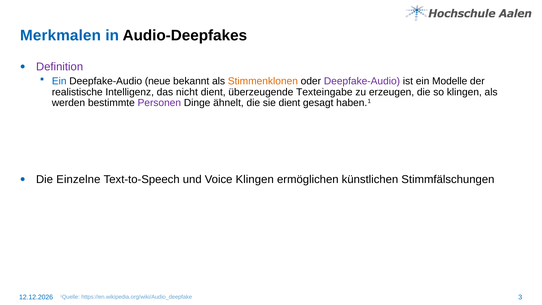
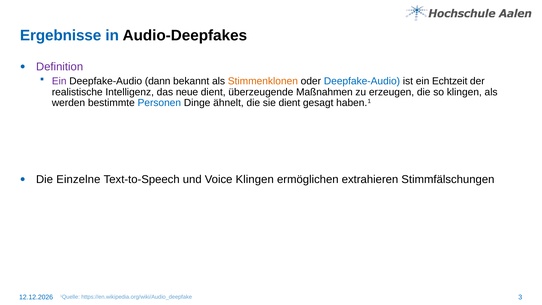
Merkmalen: Merkmalen -> Ergebnisse
Ein at (59, 81) colour: blue -> purple
neue: neue -> dann
Deepfake-Audio at (362, 81) colour: purple -> blue
Modelle: Modelle -> Echtzeit
nicht: nicht -> neue
Texteingabe: Texteingabe -> Maßnahmen
Personen colour: purple -> blue
künstlichen: künstlichen -> extrahieren
